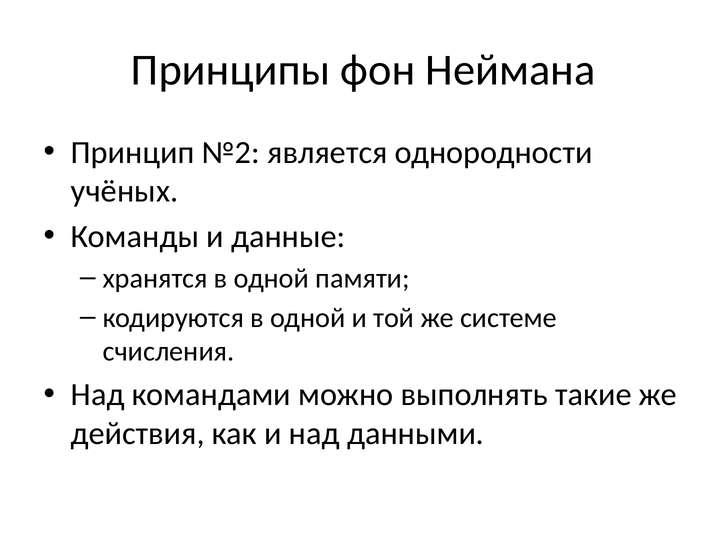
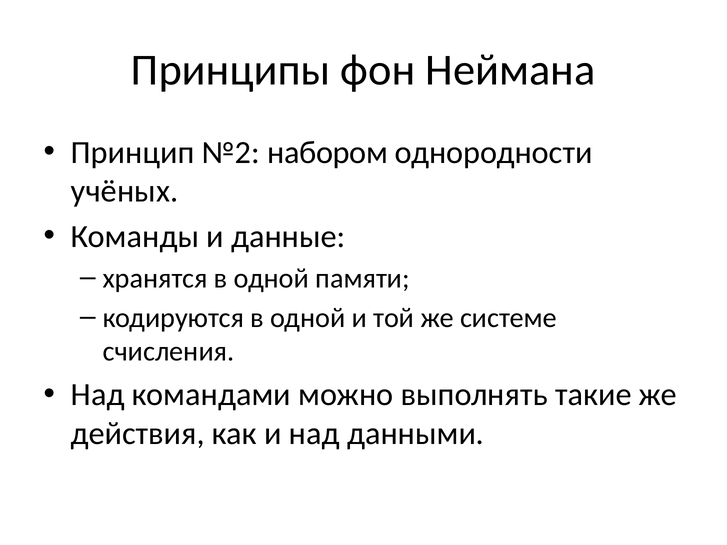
является: является -> набором
